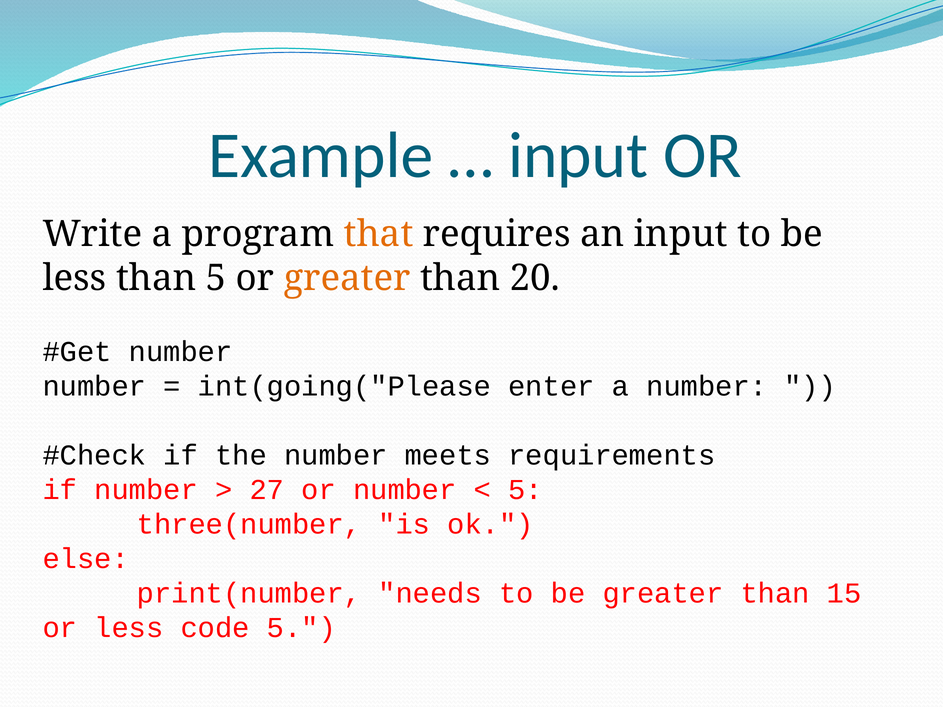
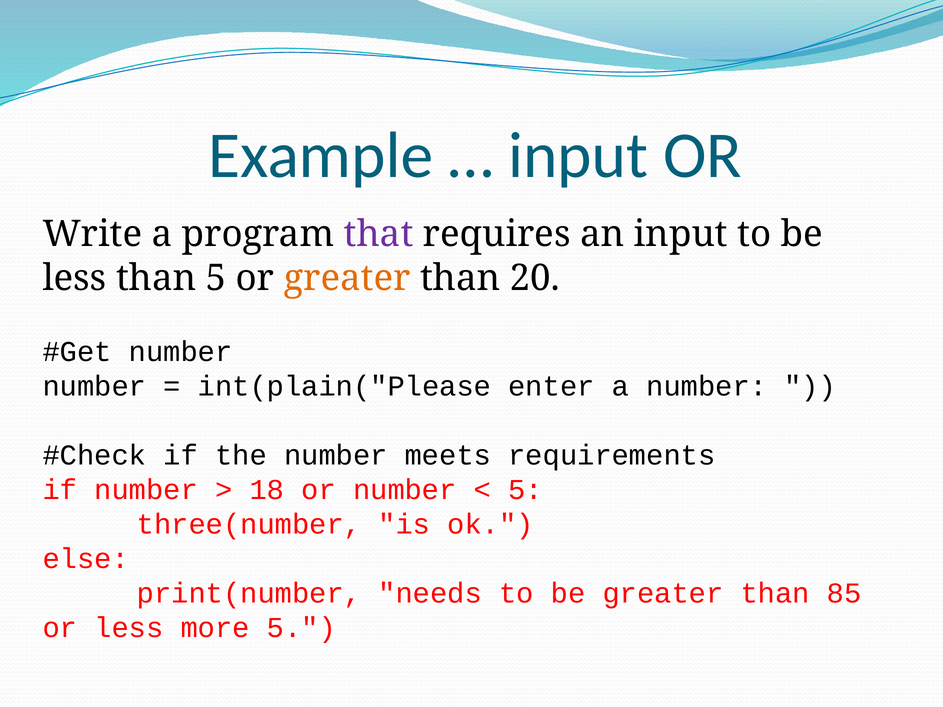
that colour: orange -> purple
int(going("Please: int(going("Please -> int(plain("Please
27: 27 -> 18
15: 15 -> 85
code: code -> more
